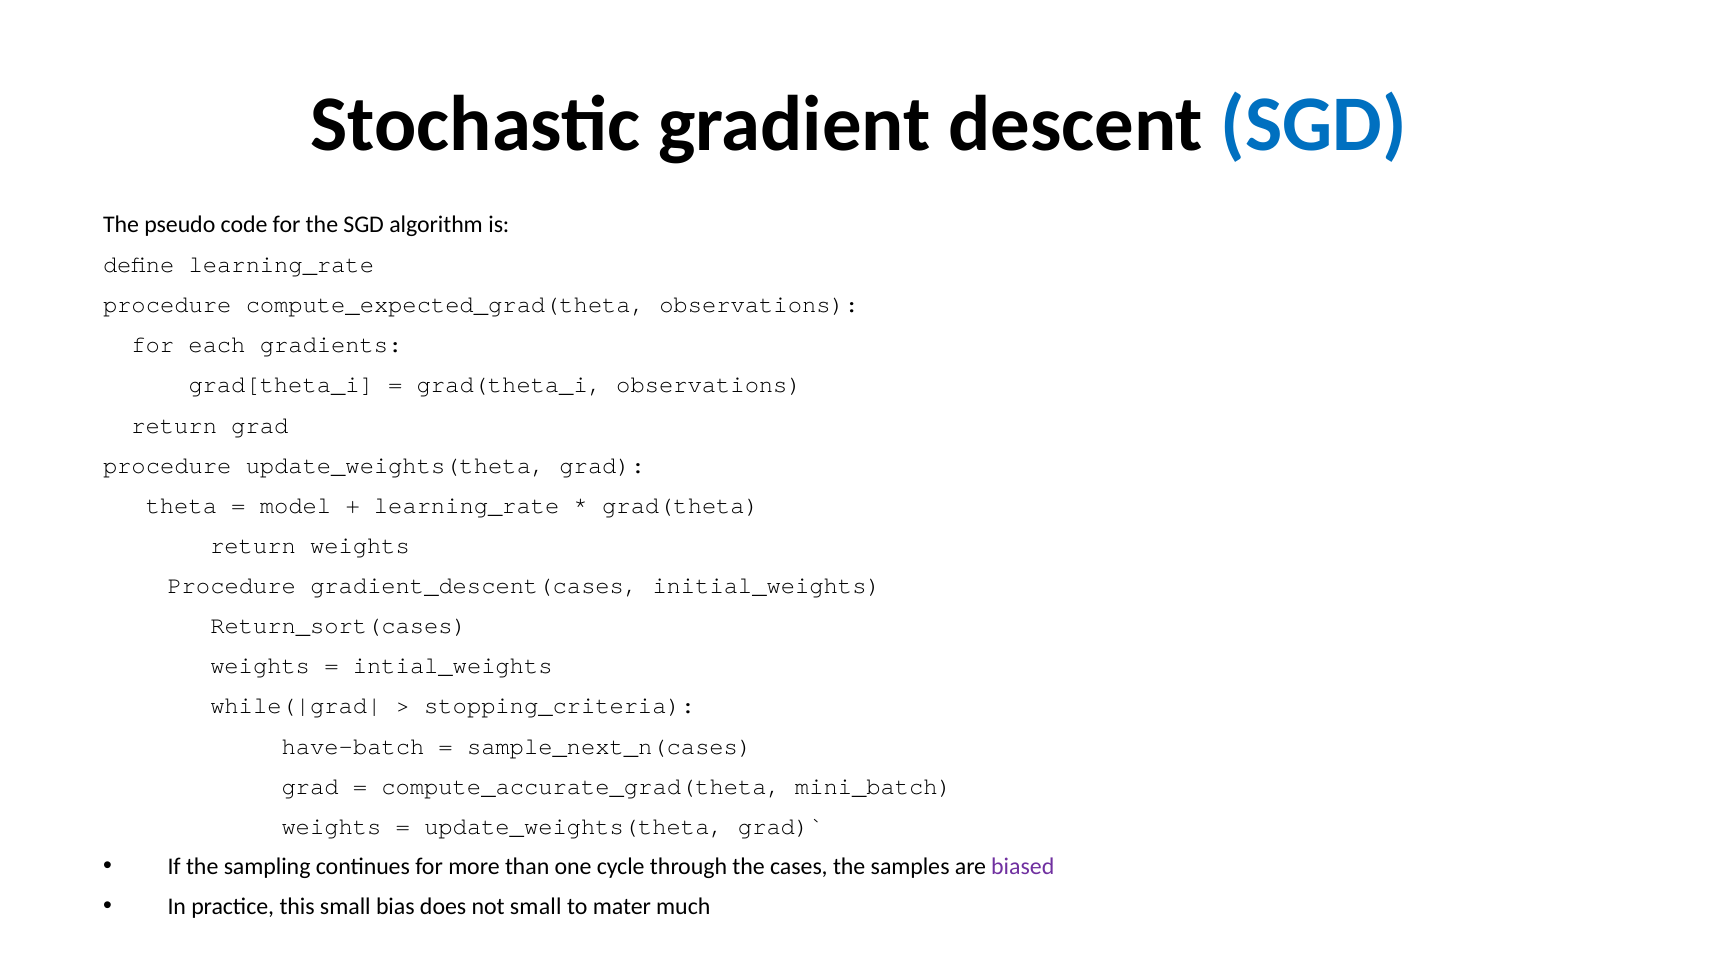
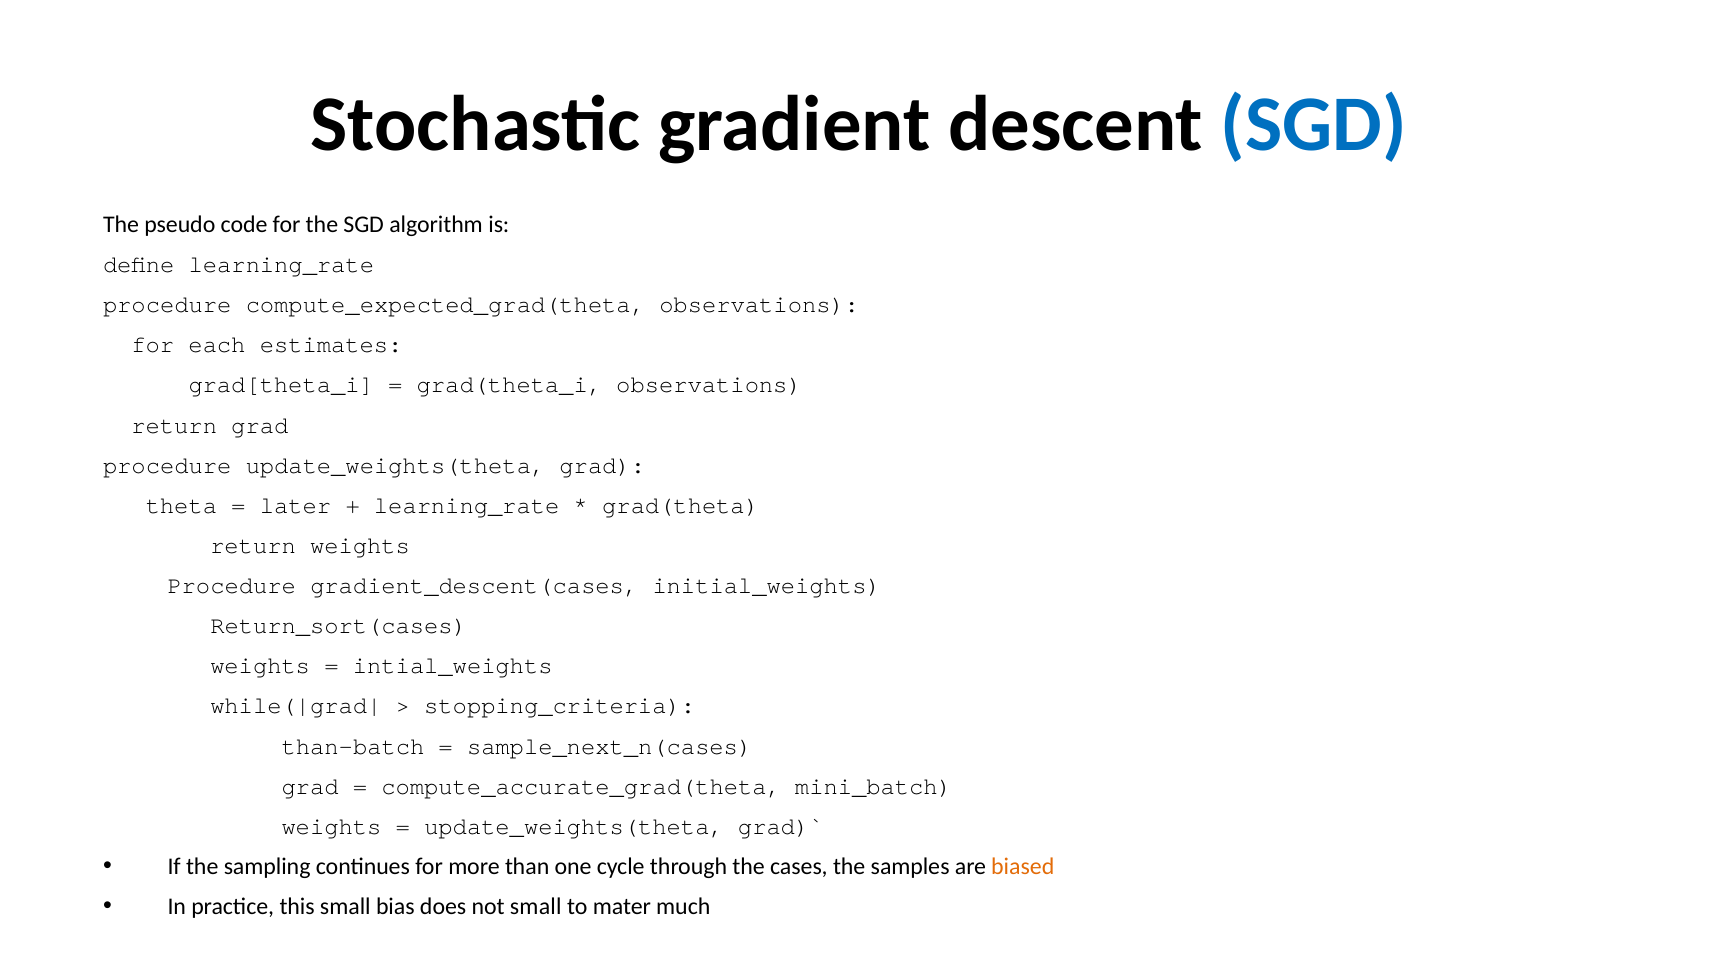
gradients: gradients -> estimates
model: model -> later
have-batch: have-batch -> than-batch
biased colour: purple -> orange
